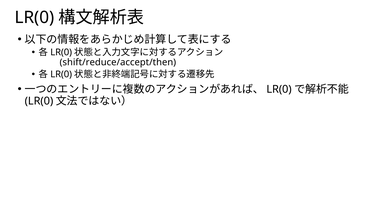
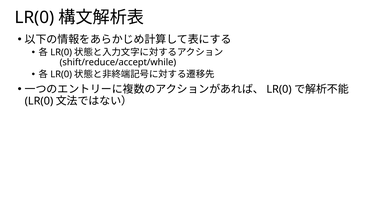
shift/reduce/accept/then: shift/reduce/accept/then -> shift/reduce/accept/while
